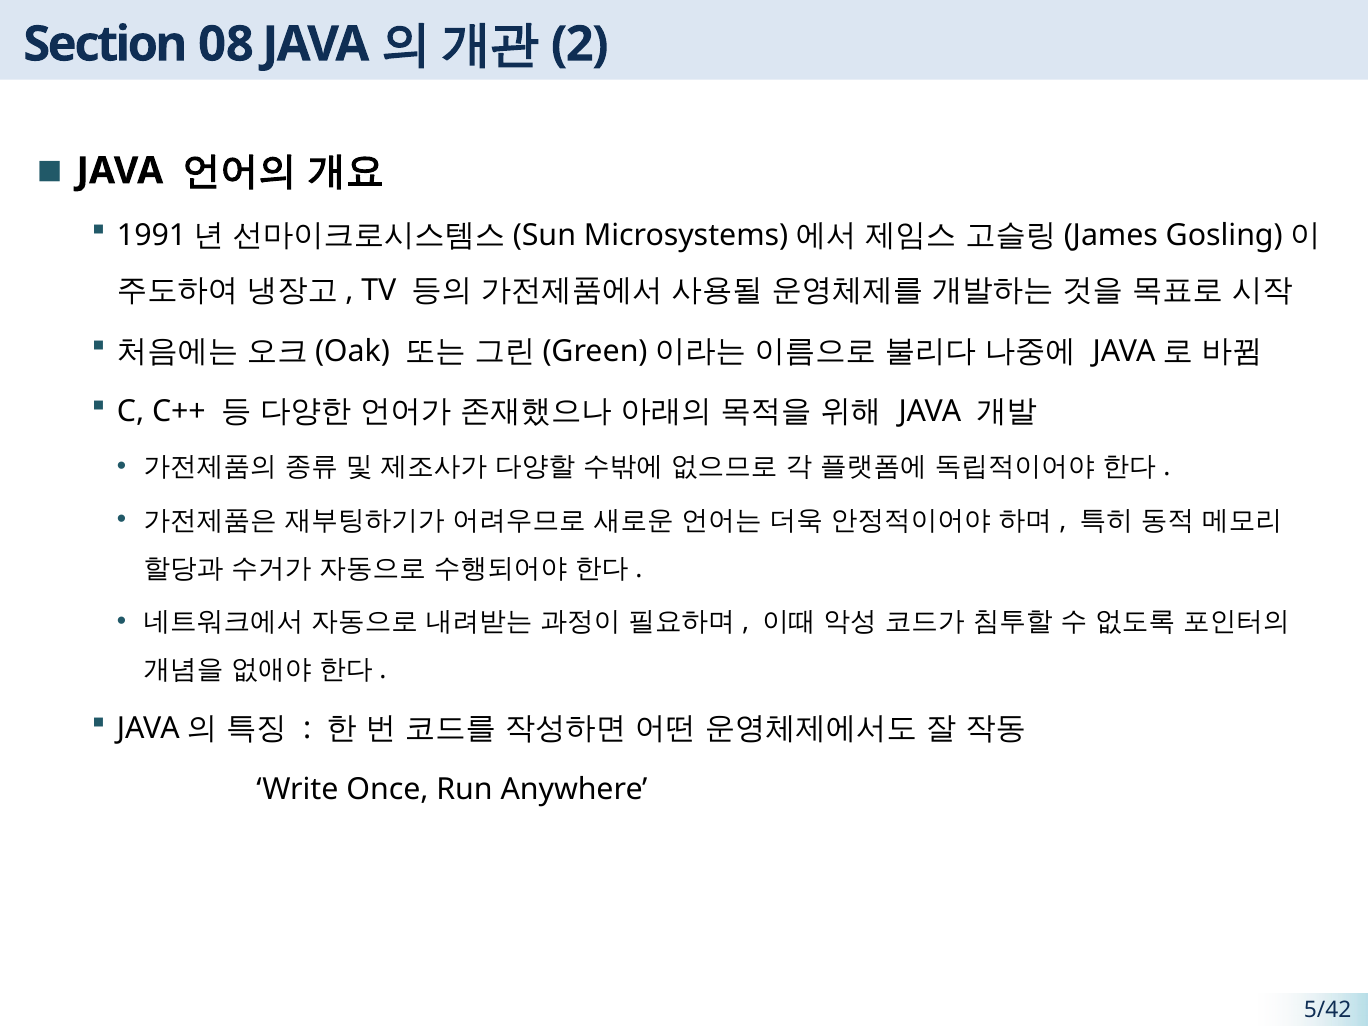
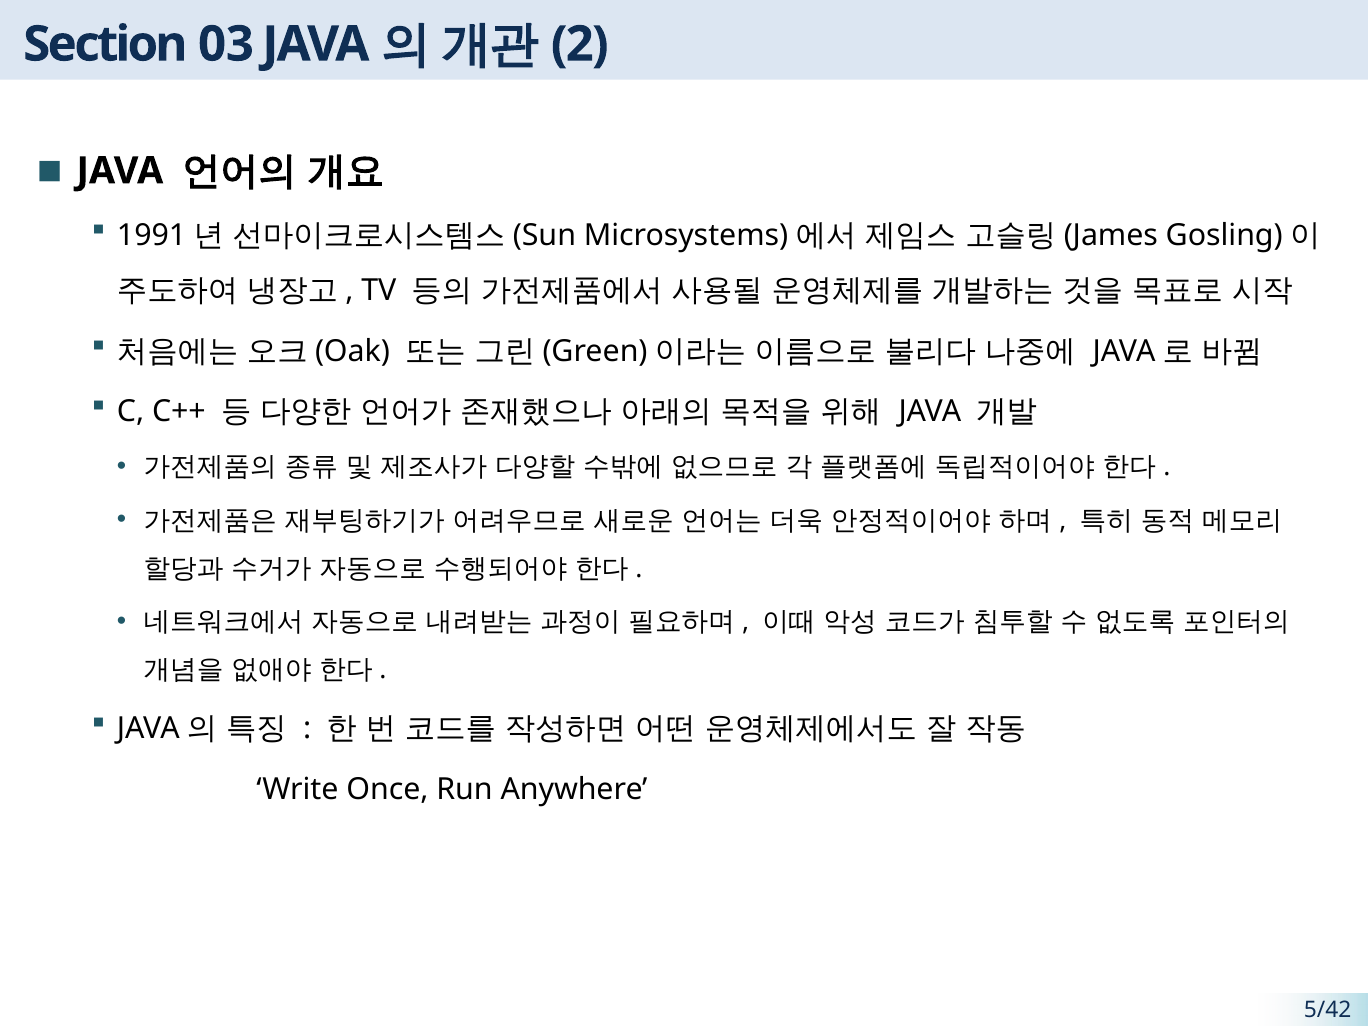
08: 08 -> 03
